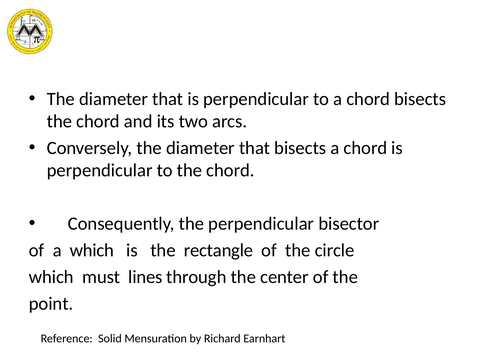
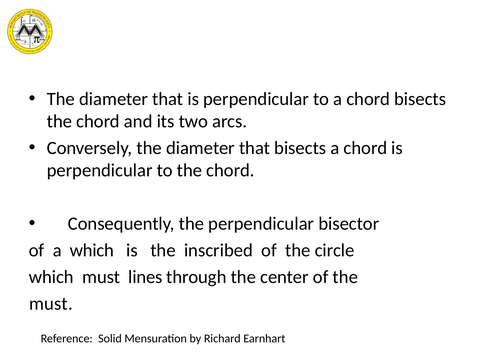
rectangle: rectangle -> inscribed
point at (51, 304): point -> must
